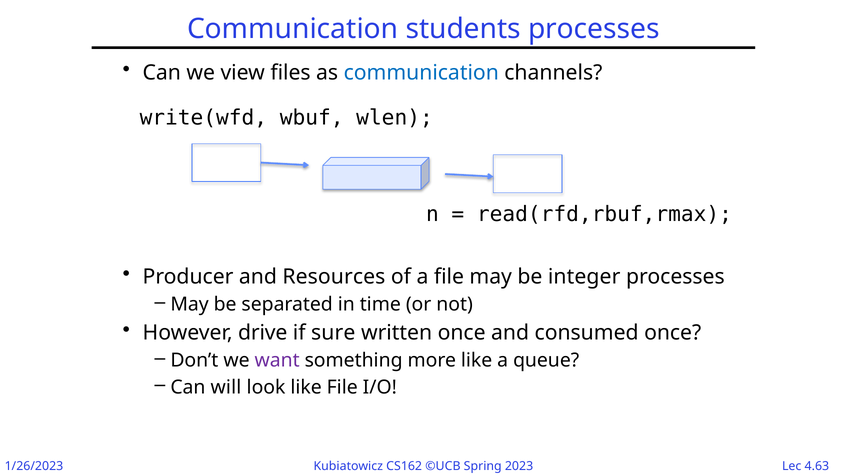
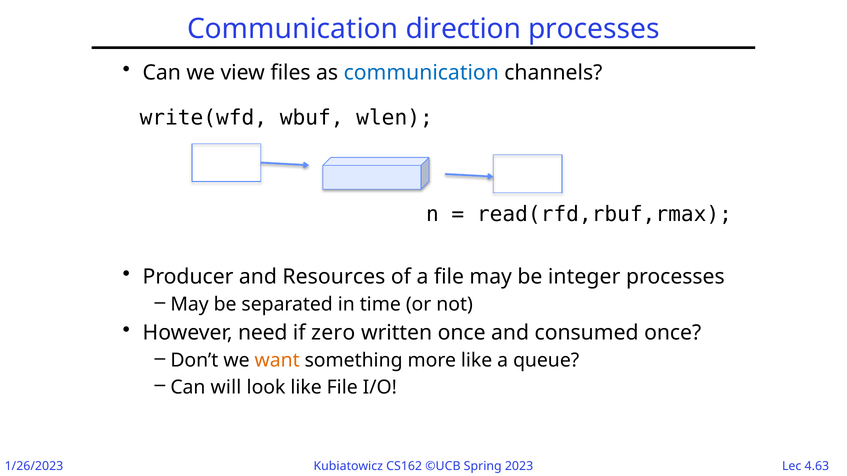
students: students -> direction
drive: drive -> need
sure: sure -> zero
want colour: purple -> orange
